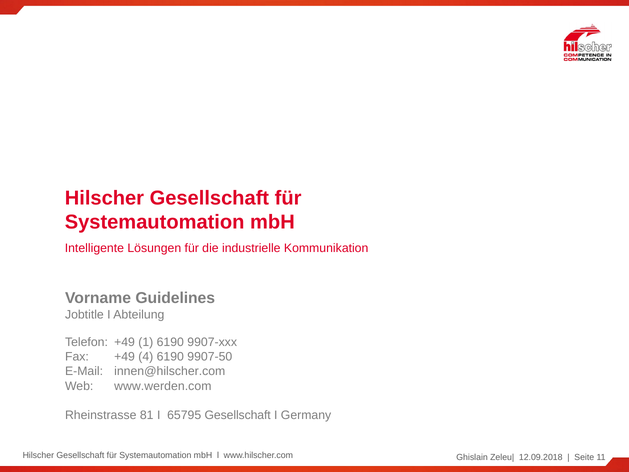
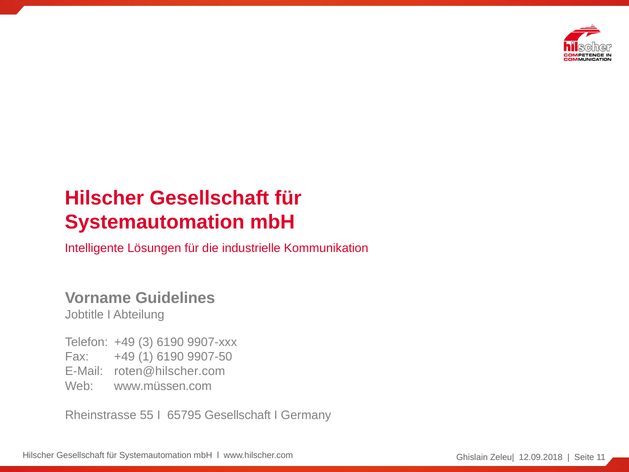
1: 1 -> 3
4: 4 -> 1
innen@hilscher.com: innen@hilscher.com -> roten@hilscher.com
www.werden.com: www.werden.com -> www.müssen.com
81: 81 -> 55
